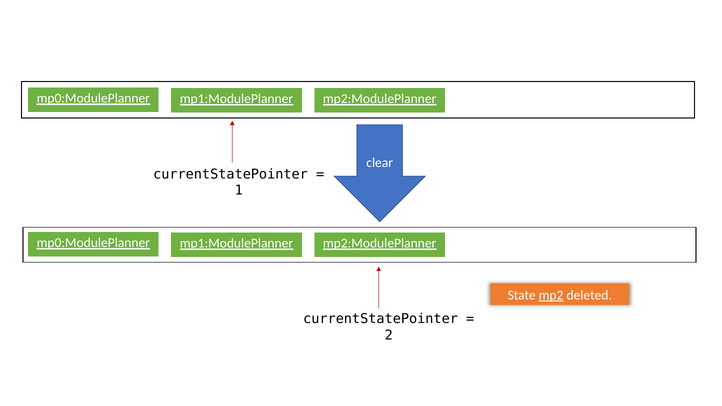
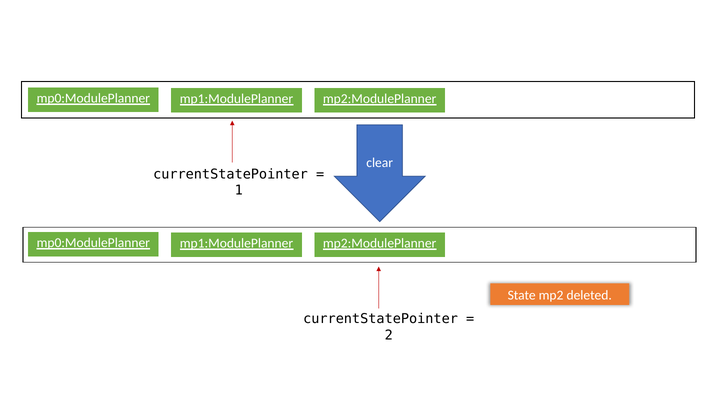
mp2 underline: present -> none
